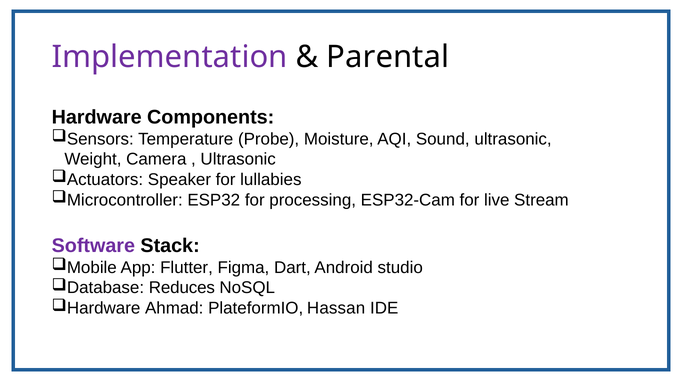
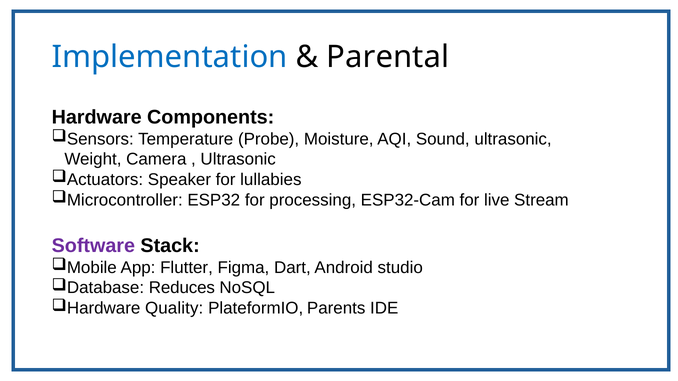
Implementation colour: purple -> blue
Ahmad: Ahmad -> Quality
Hassan: Hassan -> Parents
